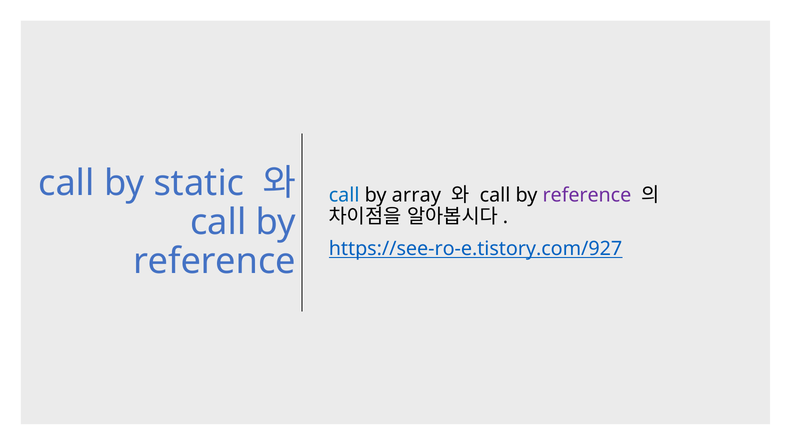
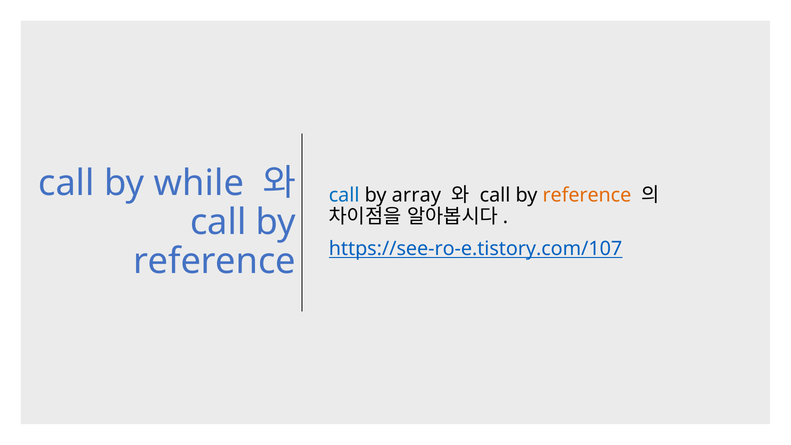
static: static -> while
reference at (587, 195) colour: purple -> orange
https://see-ro-e.tistory.com/927: https://see-ro-e.tistory.com/927 -> https://see-ro-e.tistory.com/107
